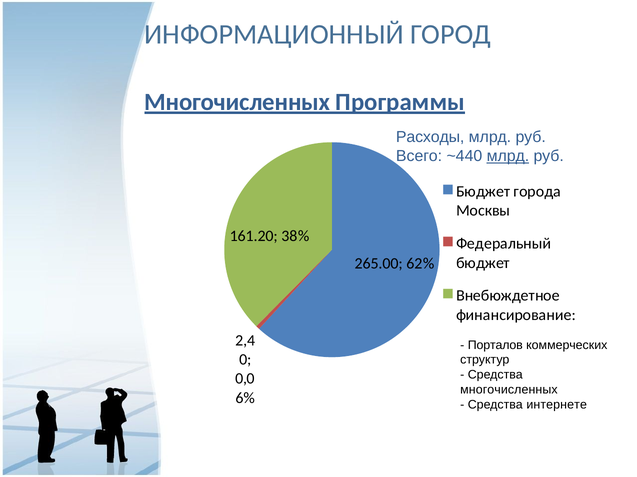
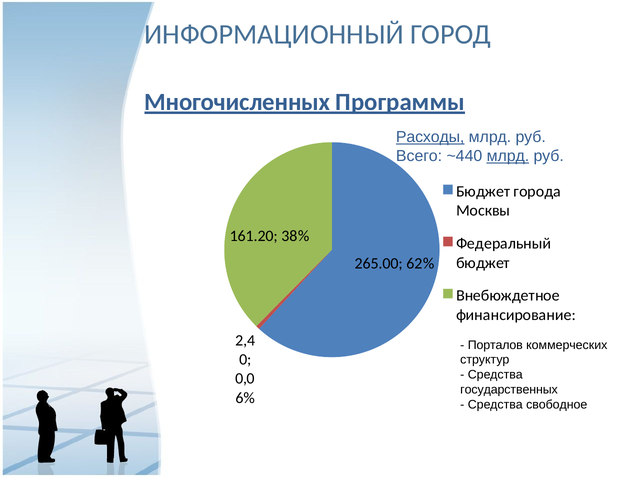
Расходы underline: none -> present
многочисленных at (509, 390): многочисленных -> государственных
интернете: интернете -> свободное
